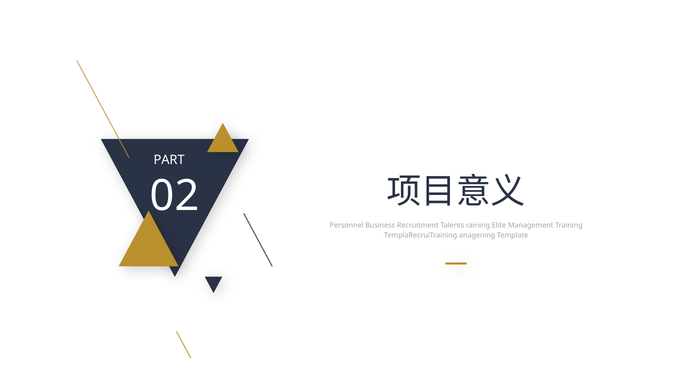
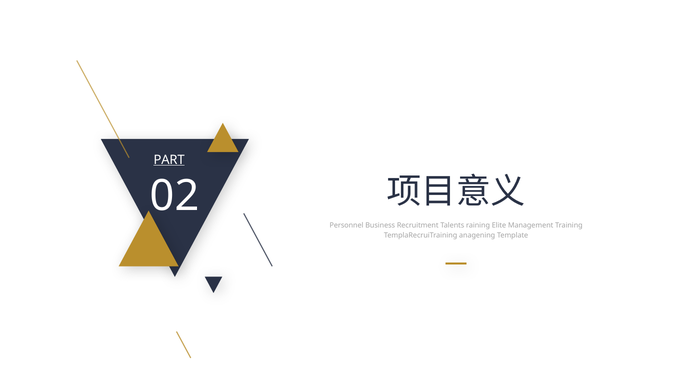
PART underline: none -> present
